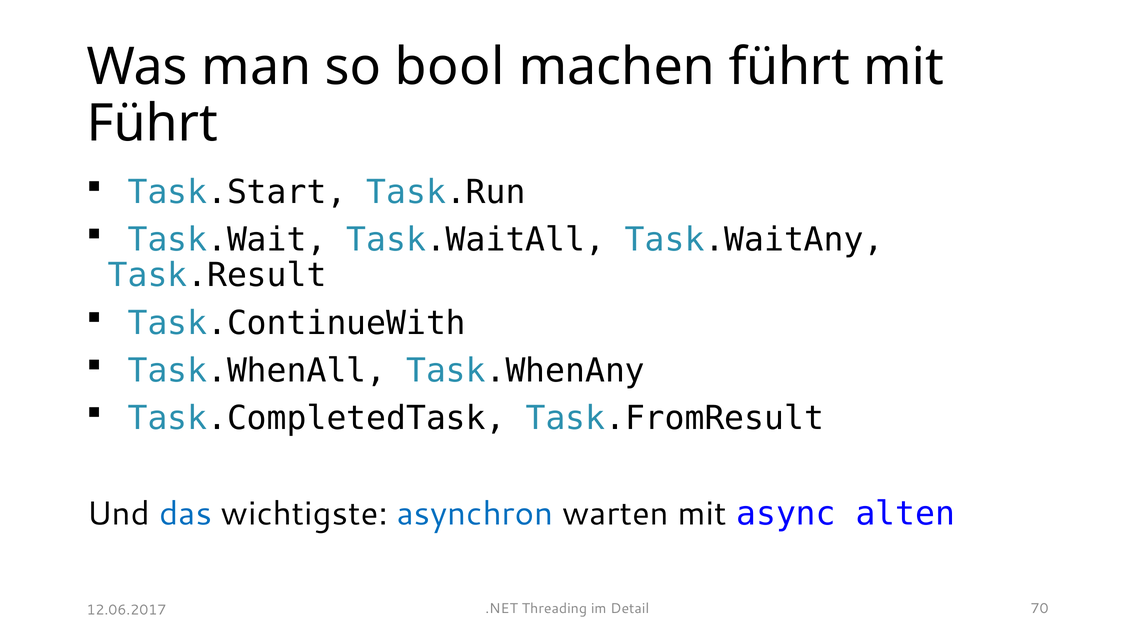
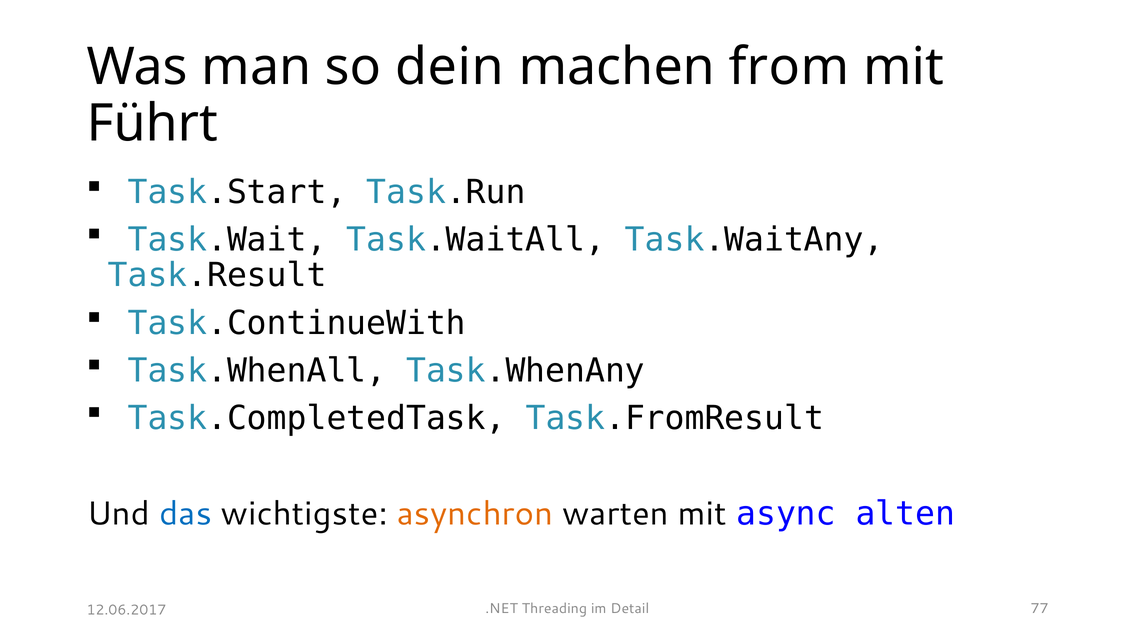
bool: bool -> dein
machen führt: führt -> from
asynchron colour: blue -> orange
70: 70 -> 77
